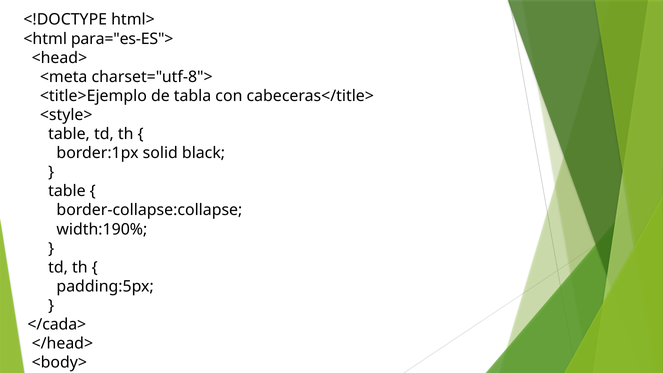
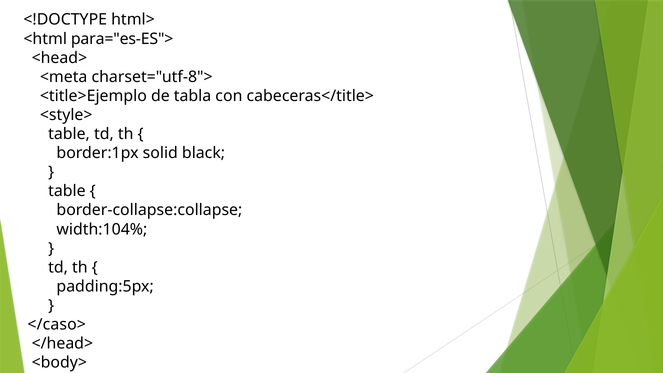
width:190%: width:190% -> width:104%
</cada>: </cada> -> </caso>
